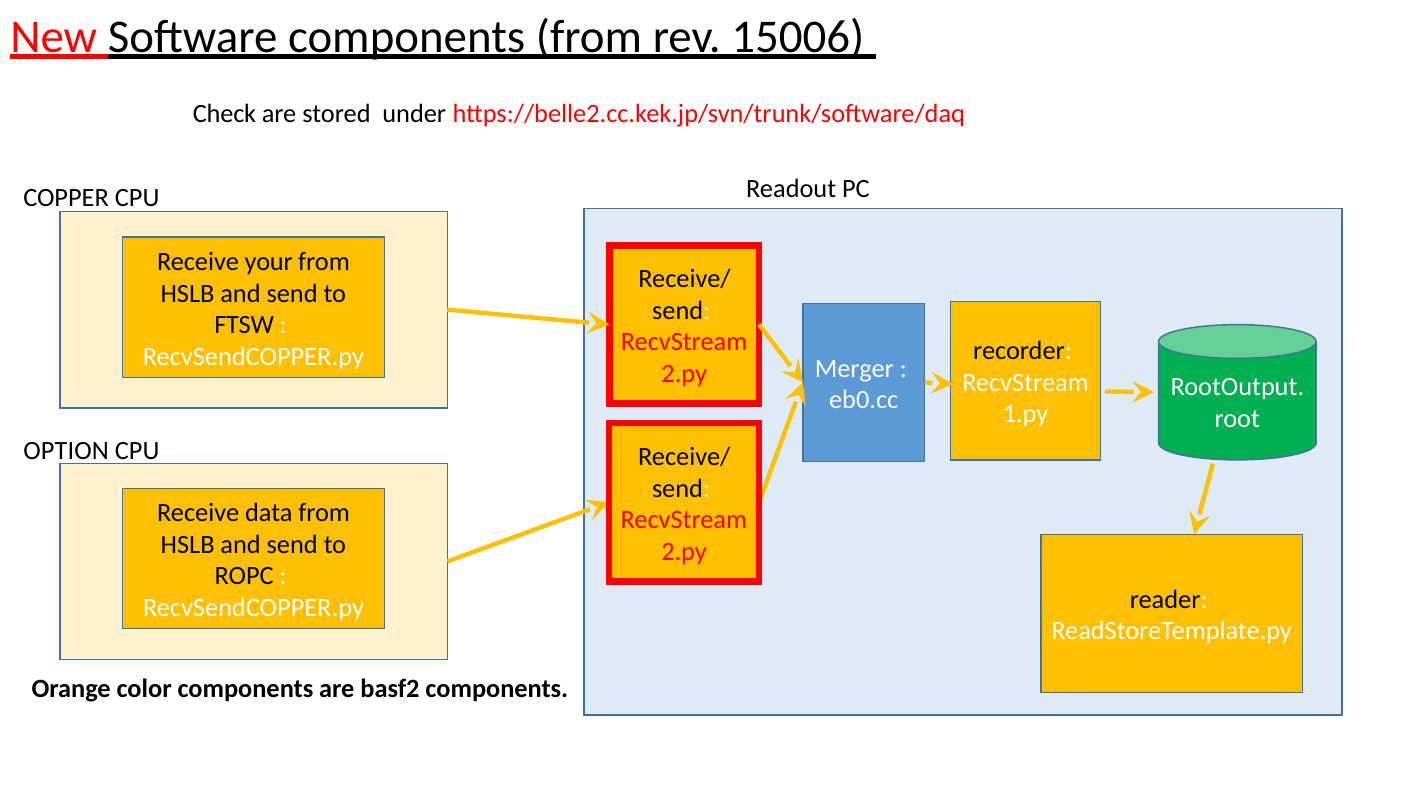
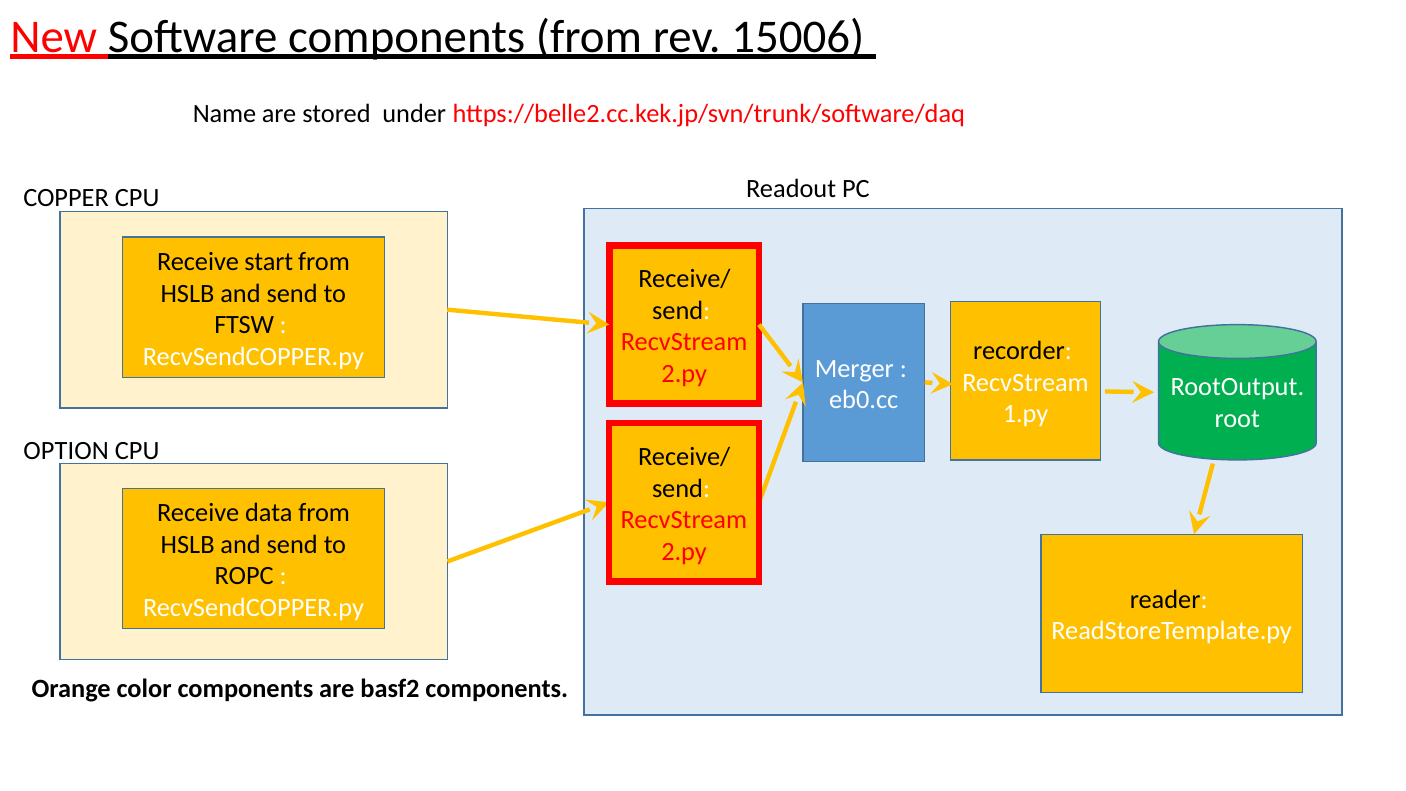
Check: Check -> Name
your: your -> start
